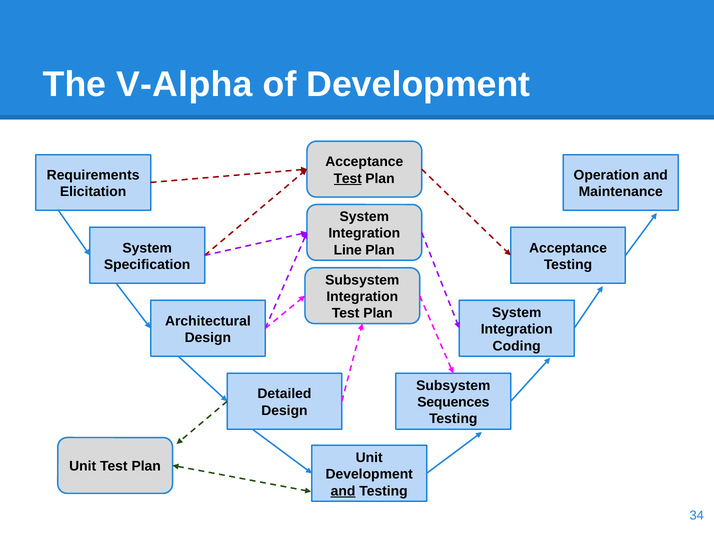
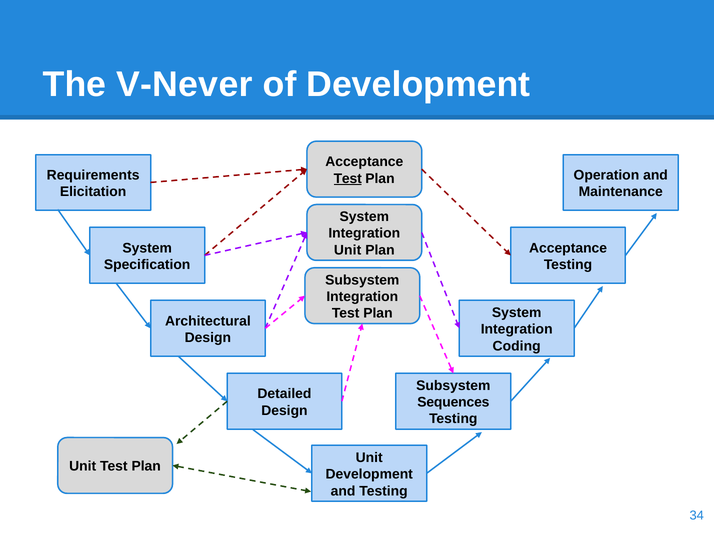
V-Alpha: V-Alpha -> V-Never
Line at (348, 250): Line -> Unit
and at (343, 491) underline: present -> none
